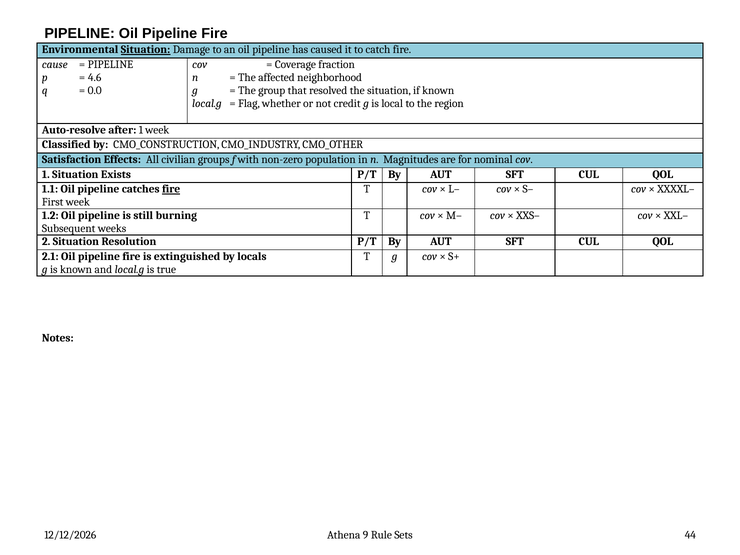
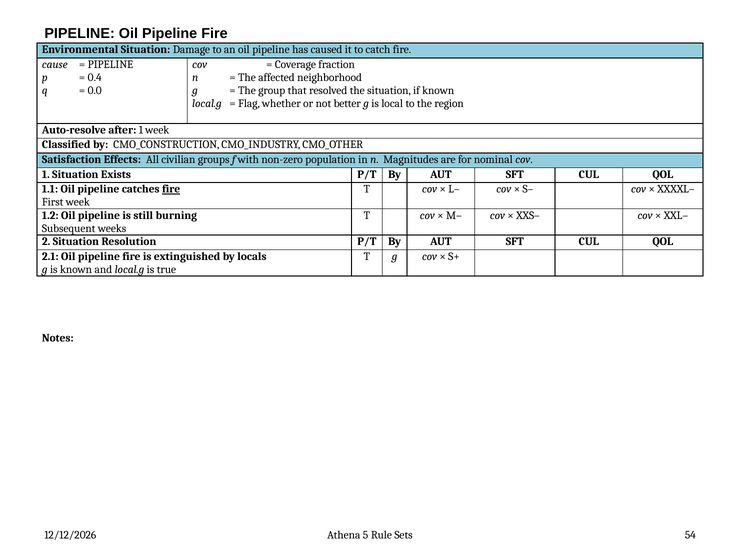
Situation at (146, 50) underline: present -> none
4.6: 4.6 -> 0.4
credit: credit -> better
9: 9 -> 5
44: 44 -> 54
